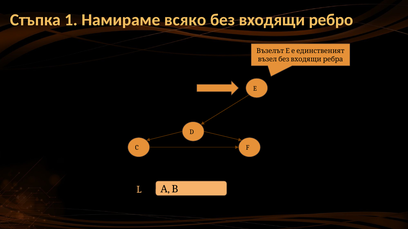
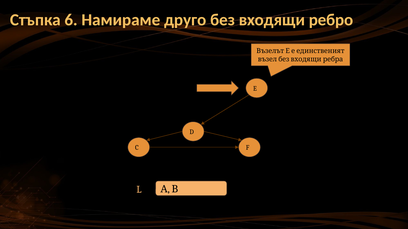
1: 1 -> 6
всяко: всяко -> друго
